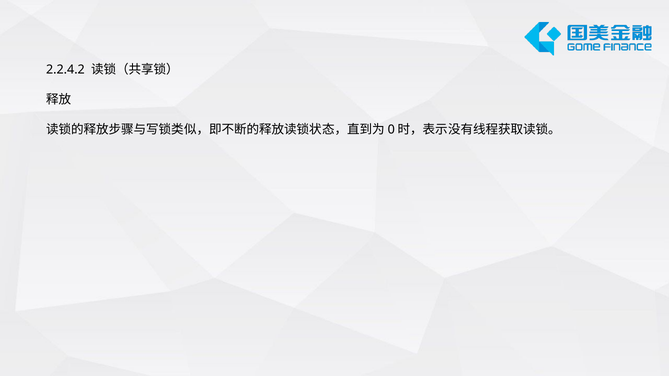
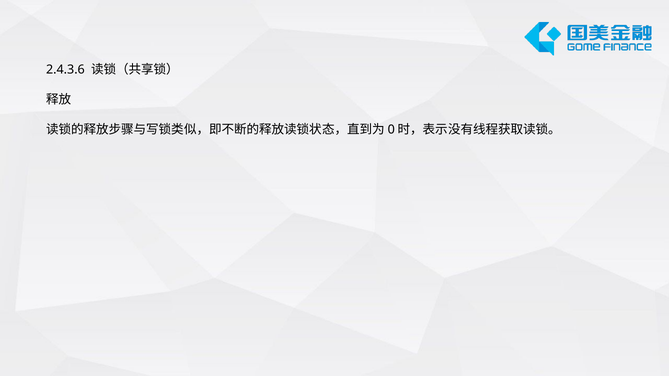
2.2.4.2: 2.2.4.2 -> 2.4.3.6
